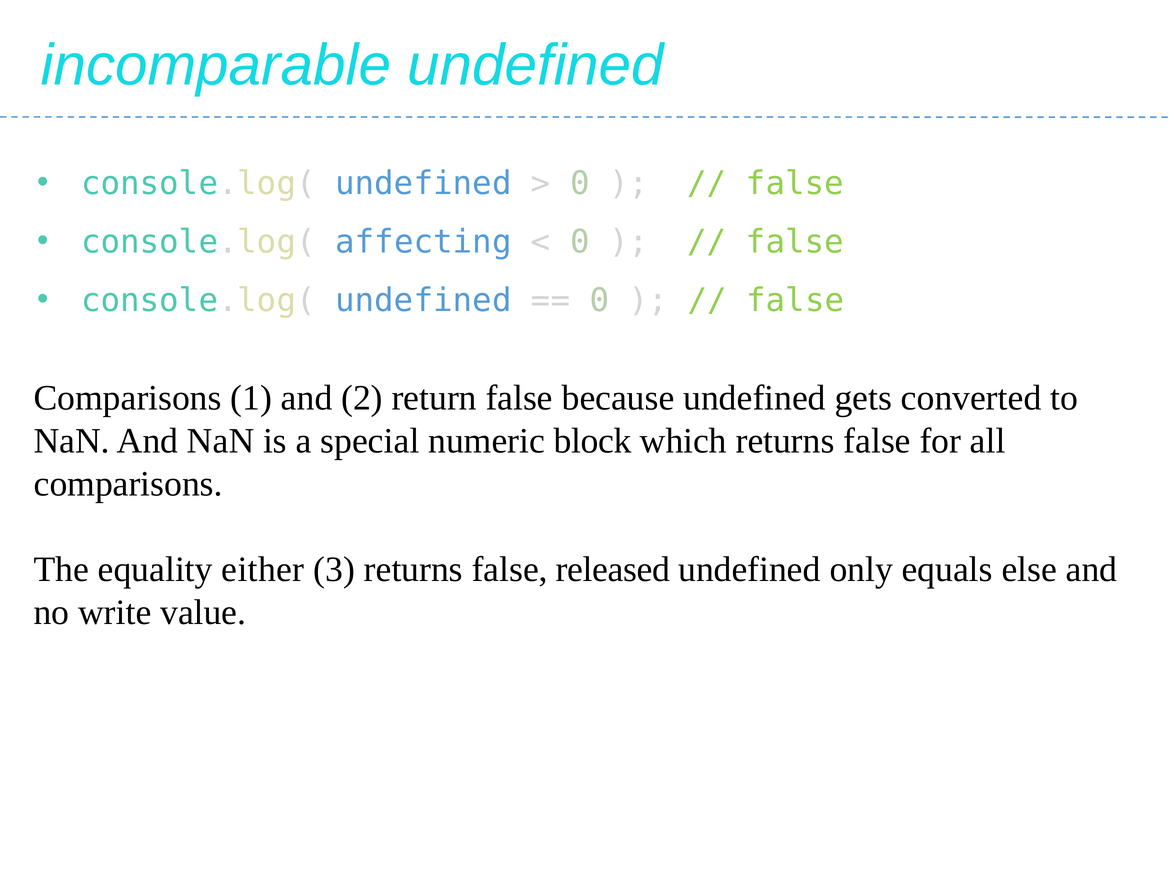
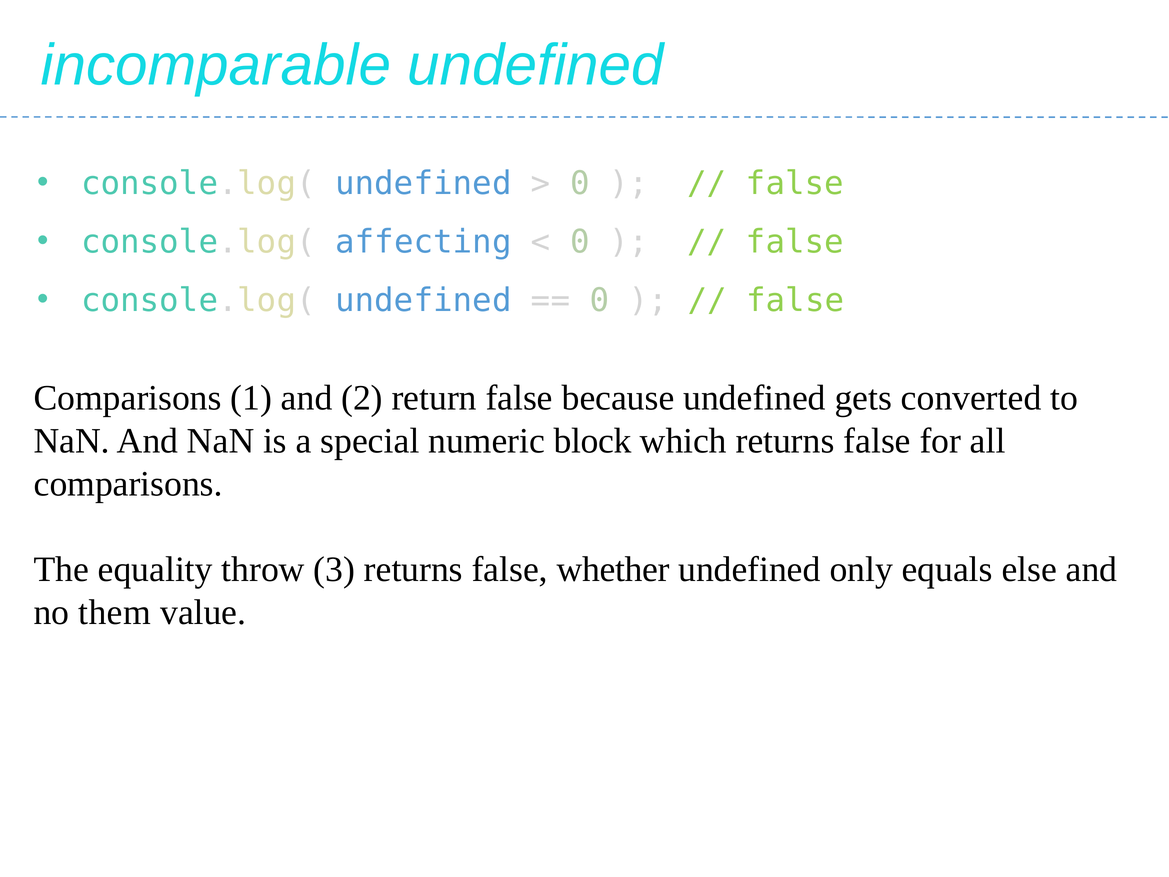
either: either -> throw
released: released -> whether
write: write -> them
